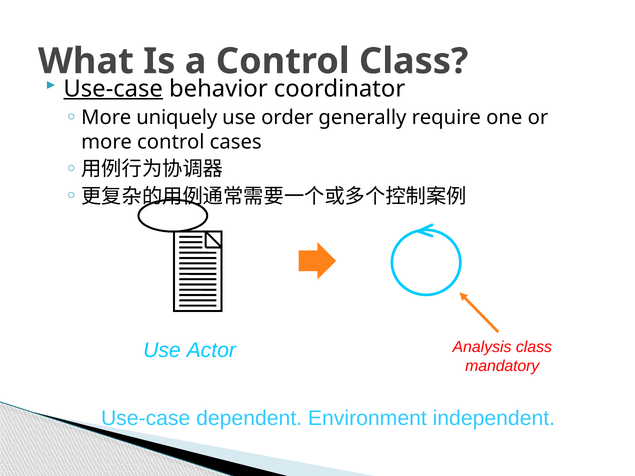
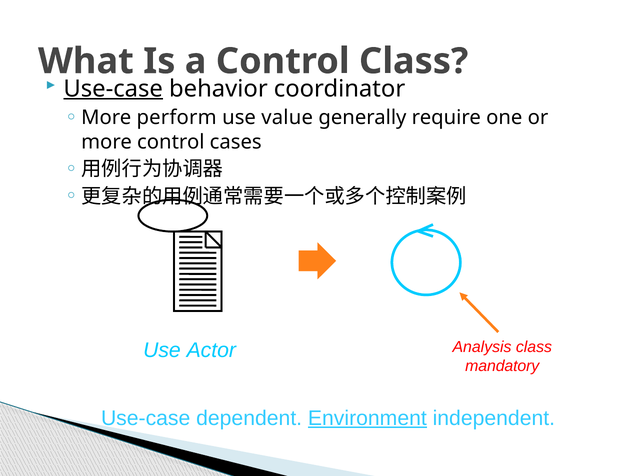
uniquely: uniquely -> perform
order: order -> value
Environment underline: none -> present
